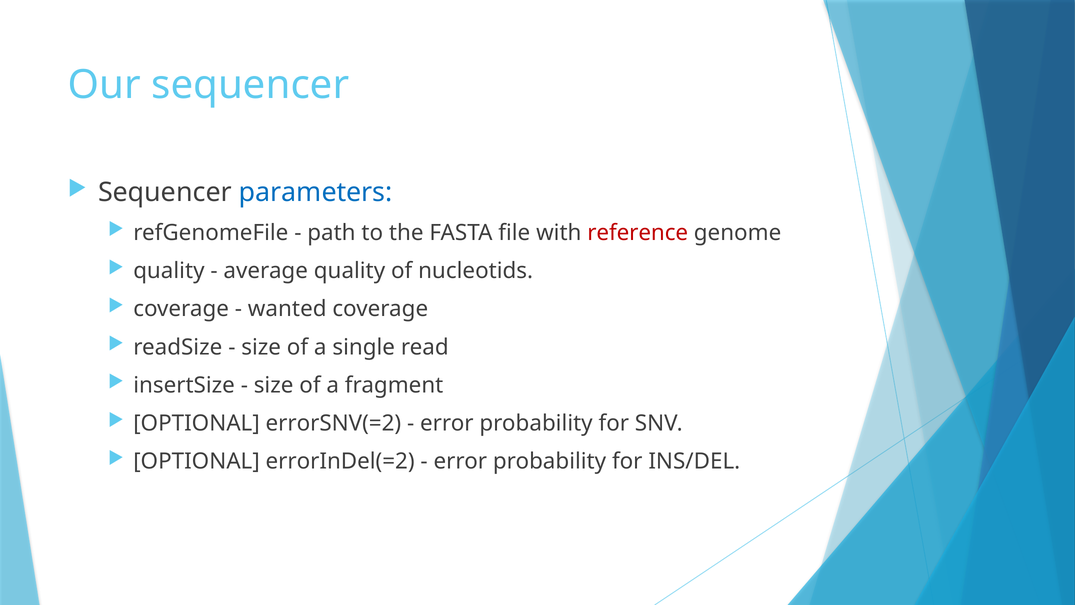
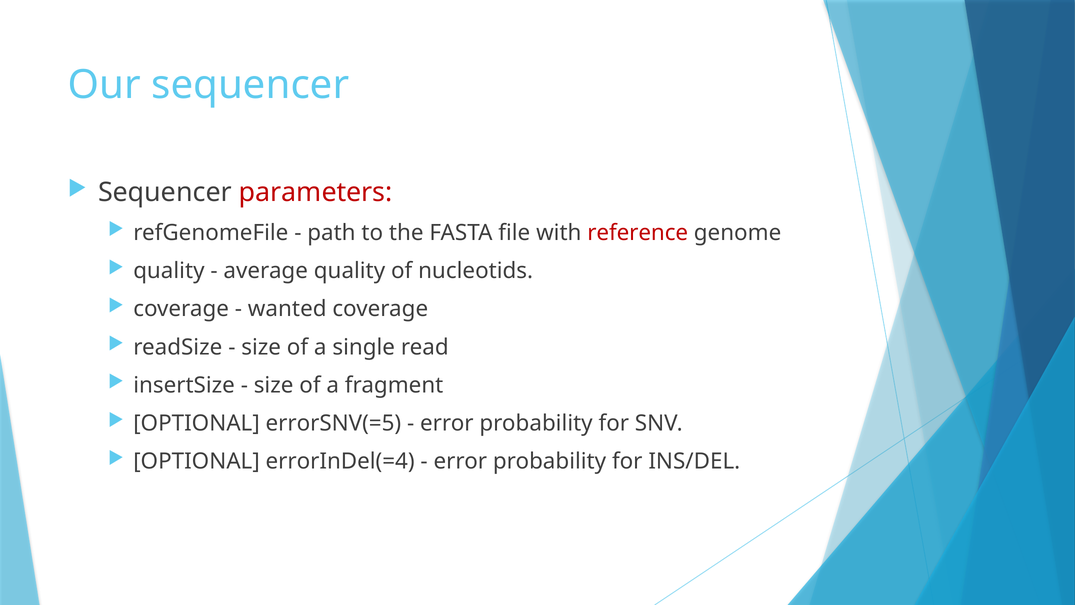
parameters colour: blue -> red
errorSNV(=2: errorSNV(=2 -> errorSNV(=5
errorInDel(=2: errorInDel(=2 -> errorInDel(=4
